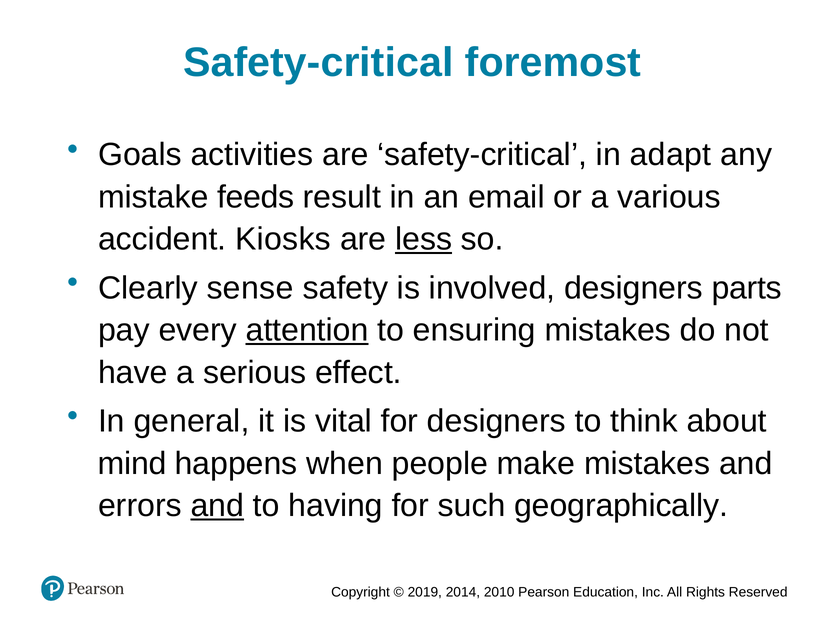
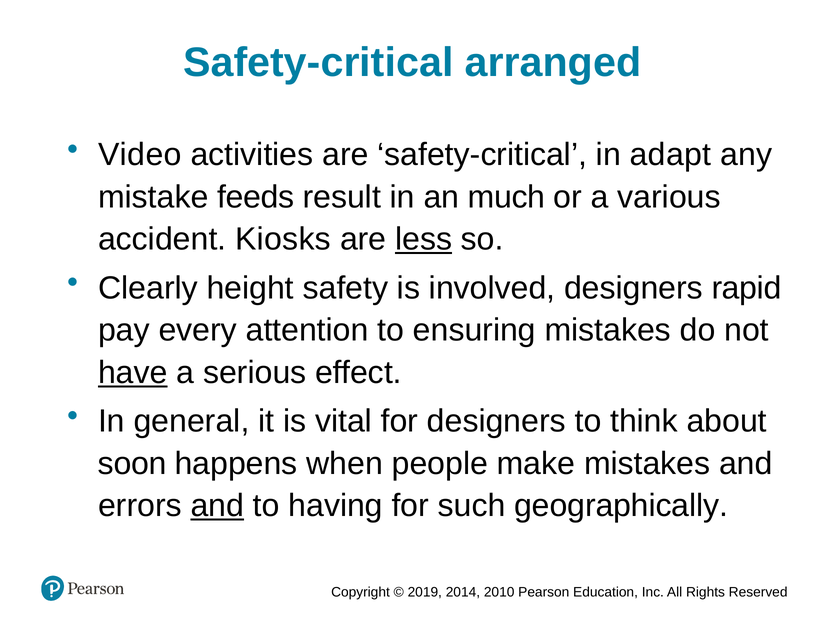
foremost: foremost -> arranged
Goals: Goals -> Video
email: email -> much
sense: sense -> height
parts: parts -> rapid
attention underline: present -> none
have underline: none -> present
mind: mind -> soon
